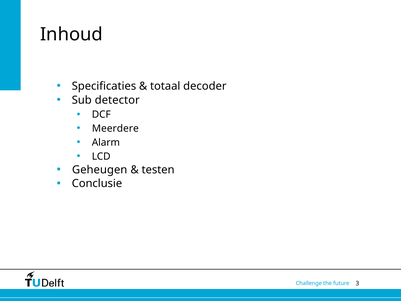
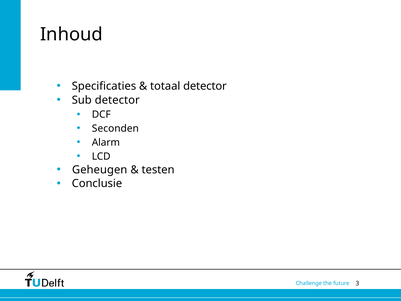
totaal decoder: decoder -> detector
Meerdere: Meerdere -> Seconden
